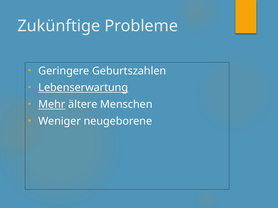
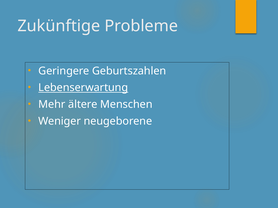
Mehr underline: present -> none
